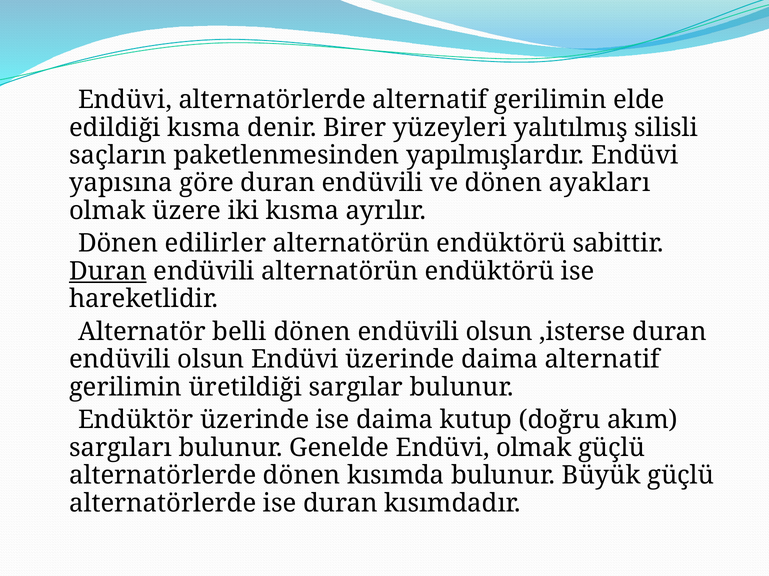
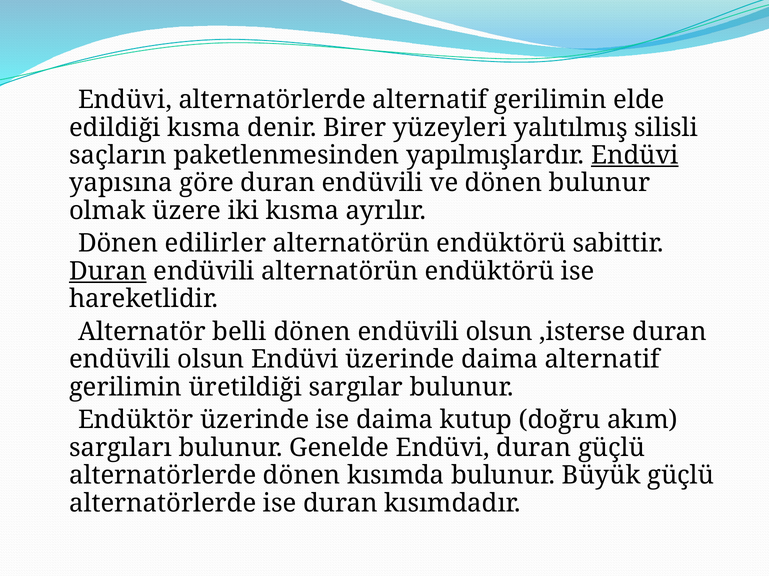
Endüvi at (635, 156) underline: none -> present
dönen ayakları: ayakları -> bulunur
Endüvi olmak: olmak -> duran
